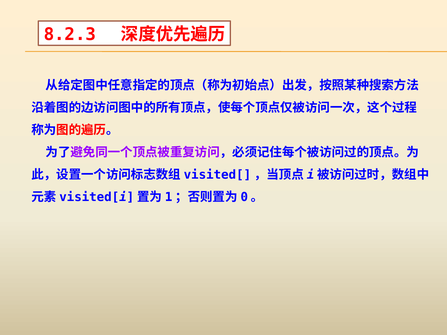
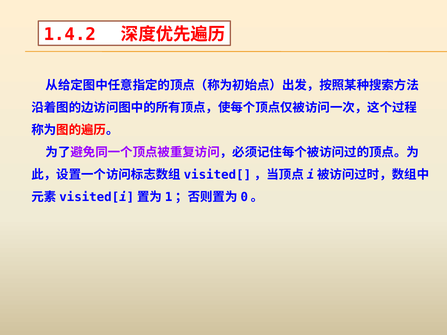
8.2.3: 8.2.3 -> 1.4.2
